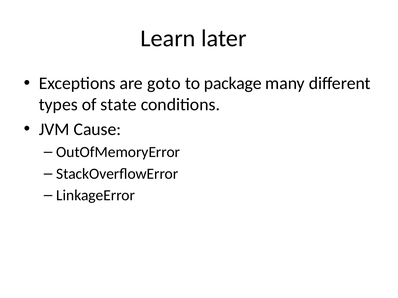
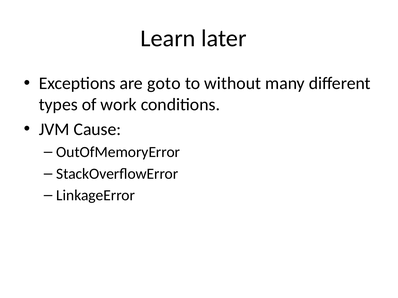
package: package -> without
state: state -> work
